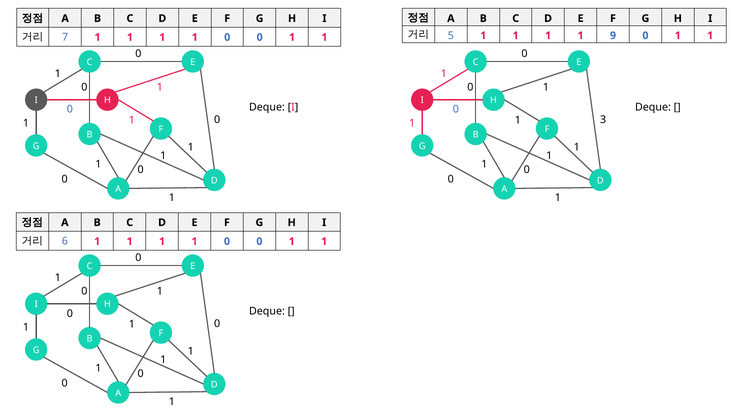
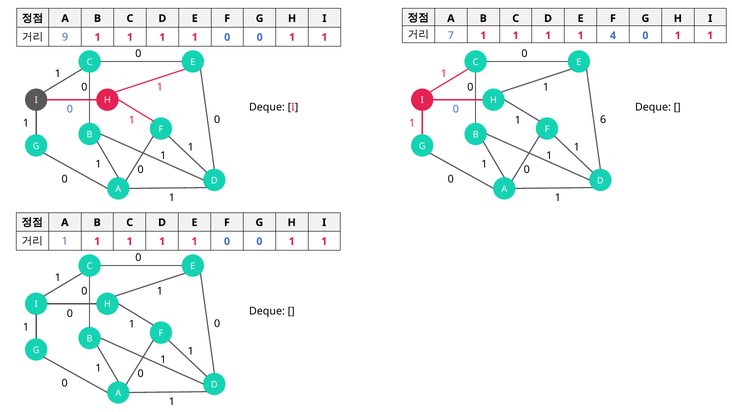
5: 5 -> 7
9: 9 -> 4
7: 7 -> 9
3: 3 -> 6
6 at (65, 241): 6 -> 1
